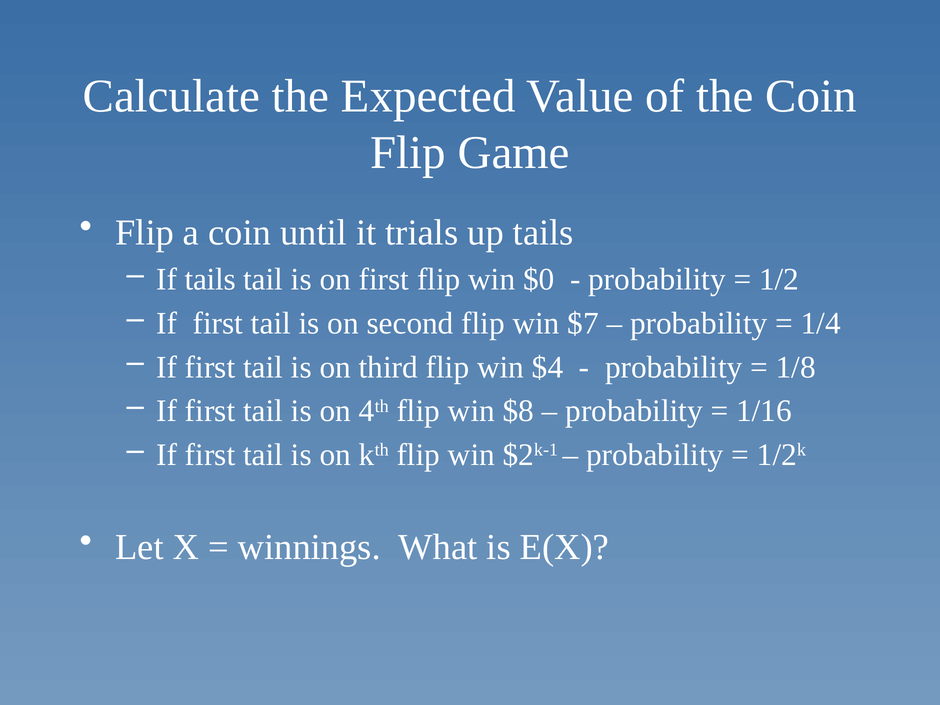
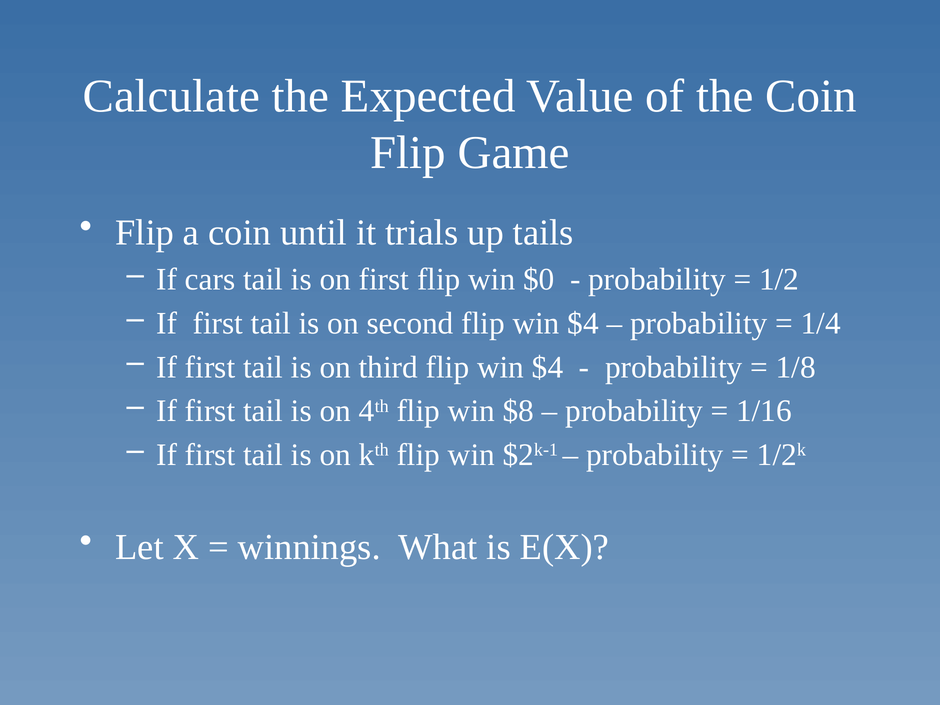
If tails: tails -> cars
second flip win $7: $7 -> $4
